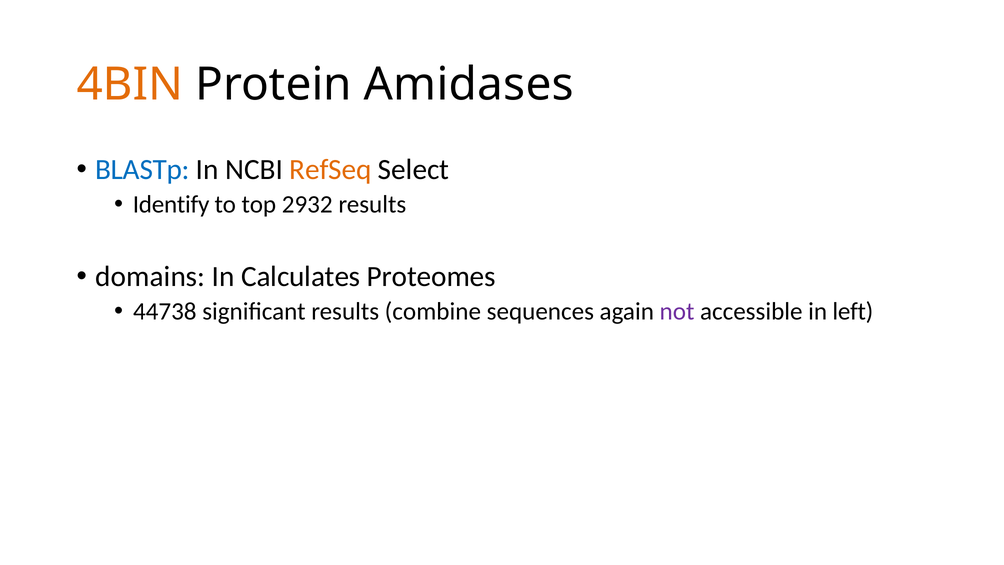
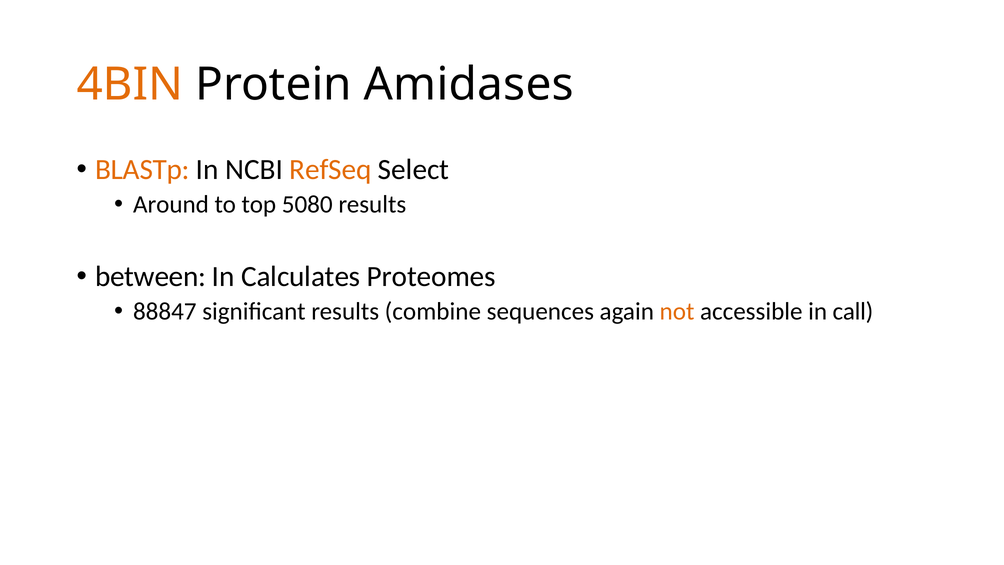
BLASTp colour: blue -> orange
Identify: Identify -> Around
2932: 2932 -> 5080
domains: domains -> between
44738: 44738 -> 88847
not colour: purple -> orange
left: left -> call
